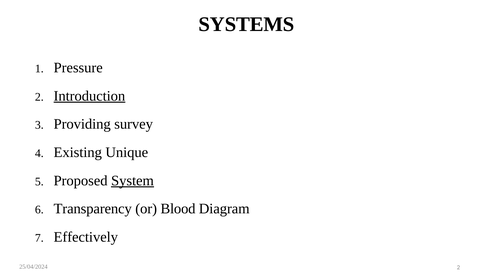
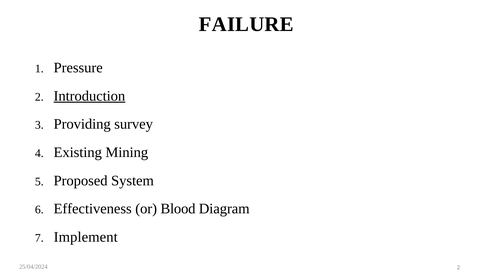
SYSTEMS: SYSTEMS -> FAILURE
Unique: Unique -> Mining
System underline: present -> none
Transparency: Transparency -> Effectiveness
Effectively: Effectively -> Implement
